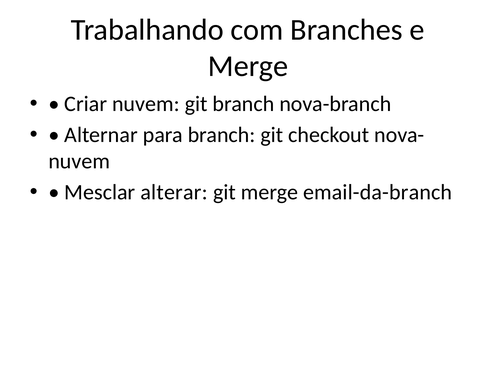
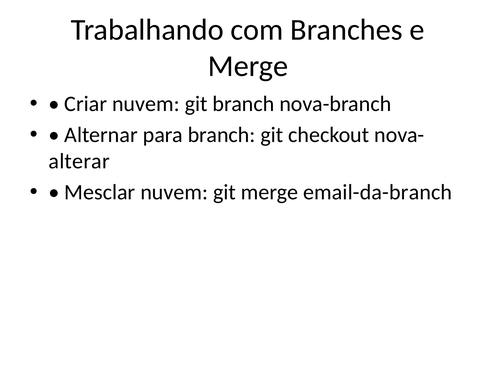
nuvem at (79, 161): nuvem -> alterar
Mesclar alterar: alterar -> nuvem
